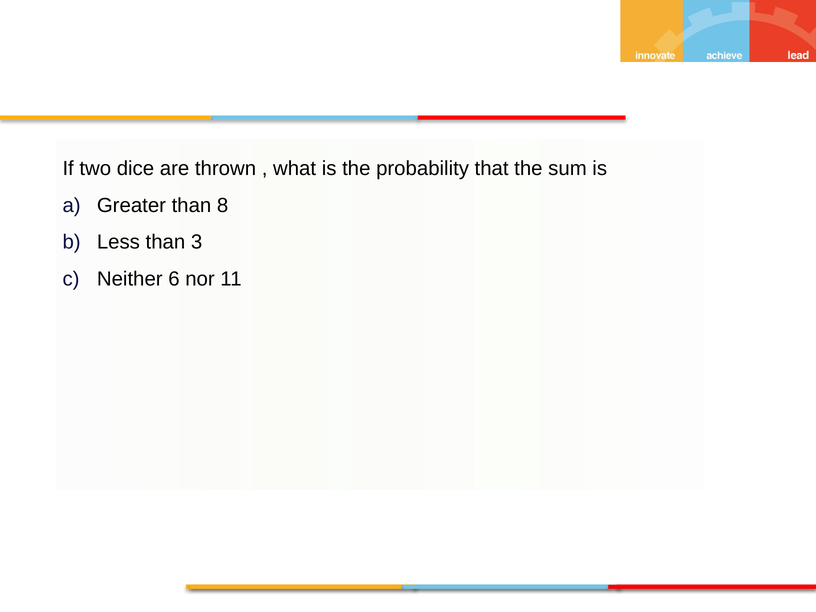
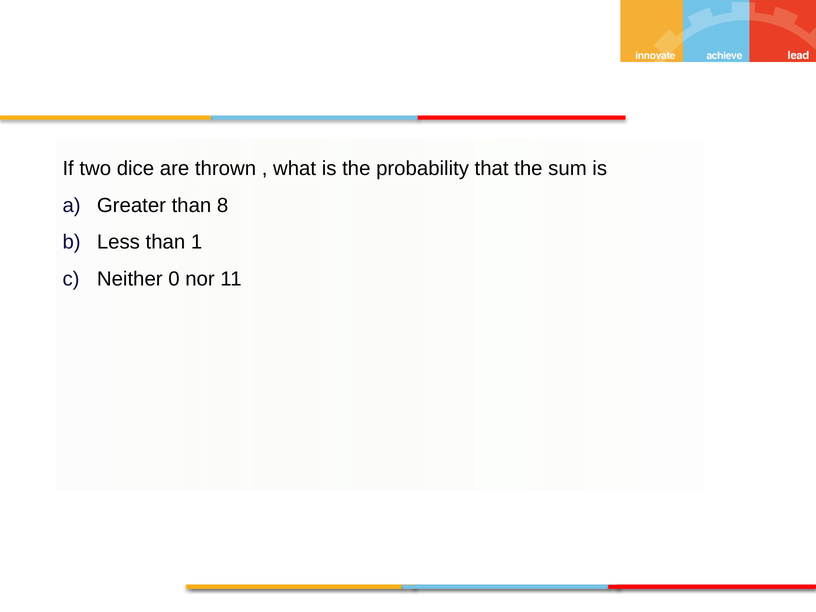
3: 3 -> 1
6: 6 -> 0
